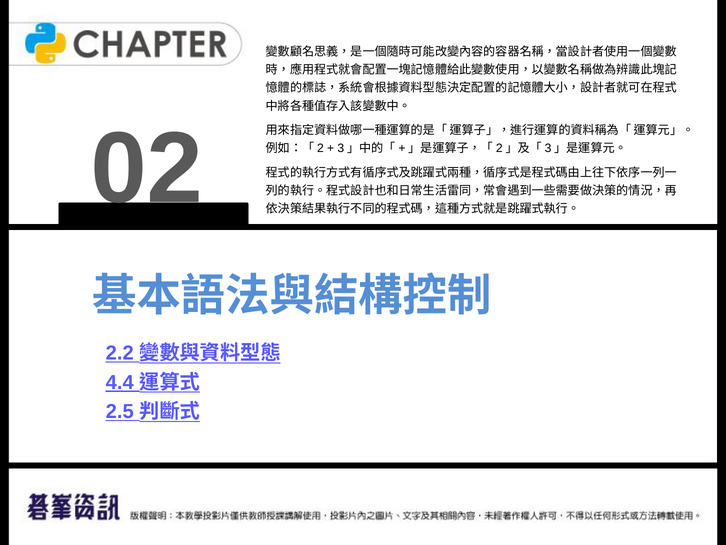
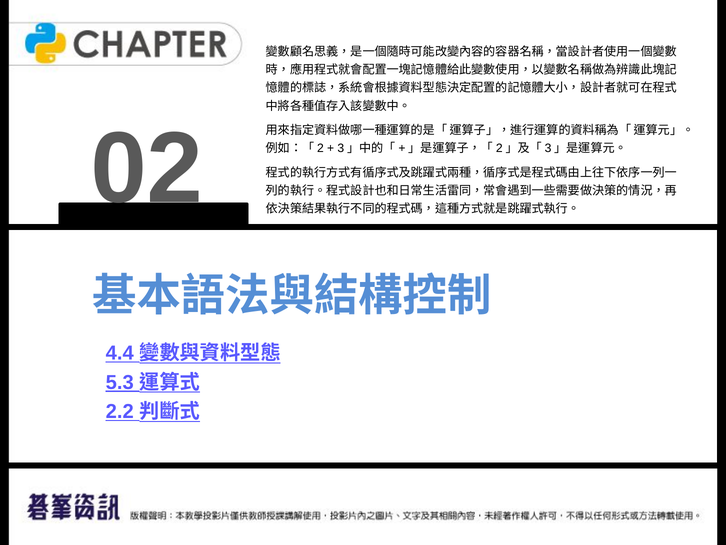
2.2: 2.2 -> 4.4
4.4: 4.4 -> 5.3
2.5: 2.5 -> 2.2
